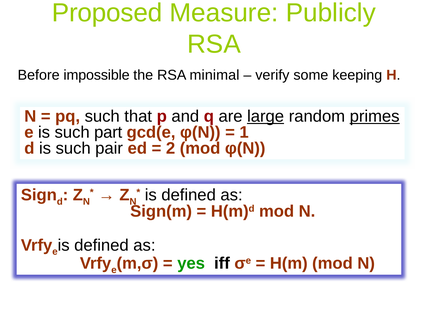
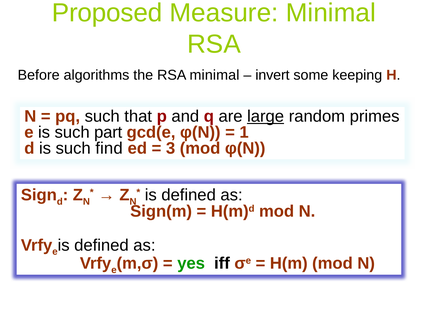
Measure Publicly: Publicly -> Minimal
impossible: impossible -> algorithms
verify: verify -> invert
primes underline: present -> none
pair: pair -> find
2: 2 -> 3
